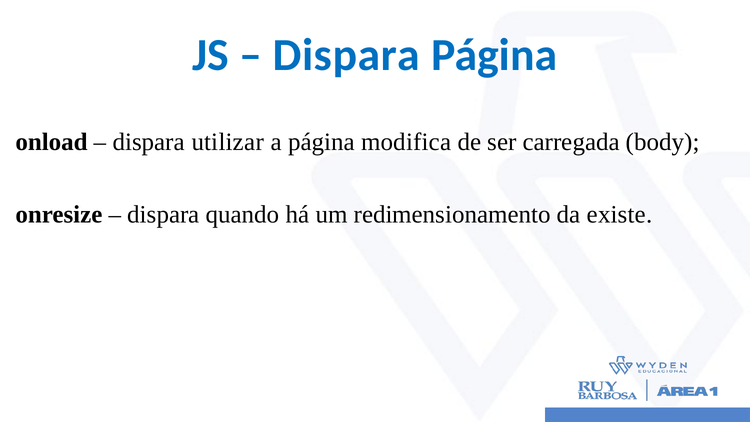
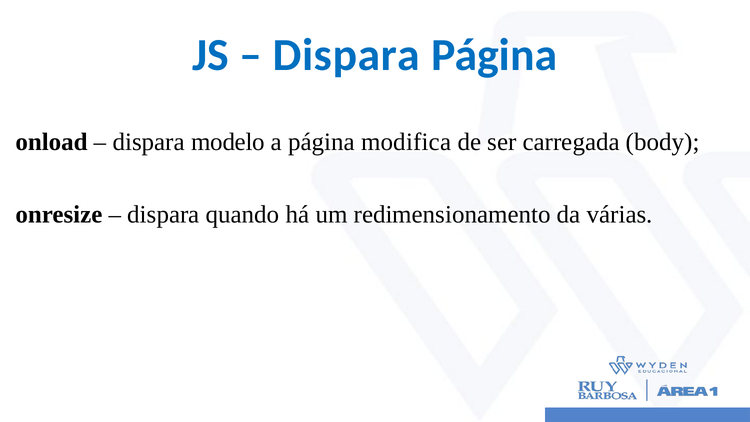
utilizar: utilizar -> modelo
existe: existe -> várias
